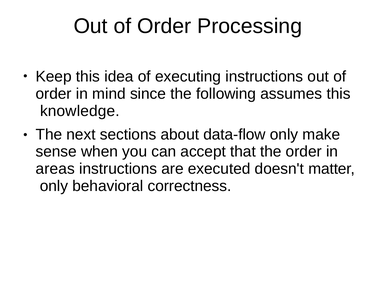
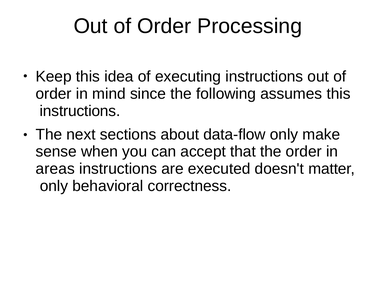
knowledge at (80, 111): knowledge -> instructions
